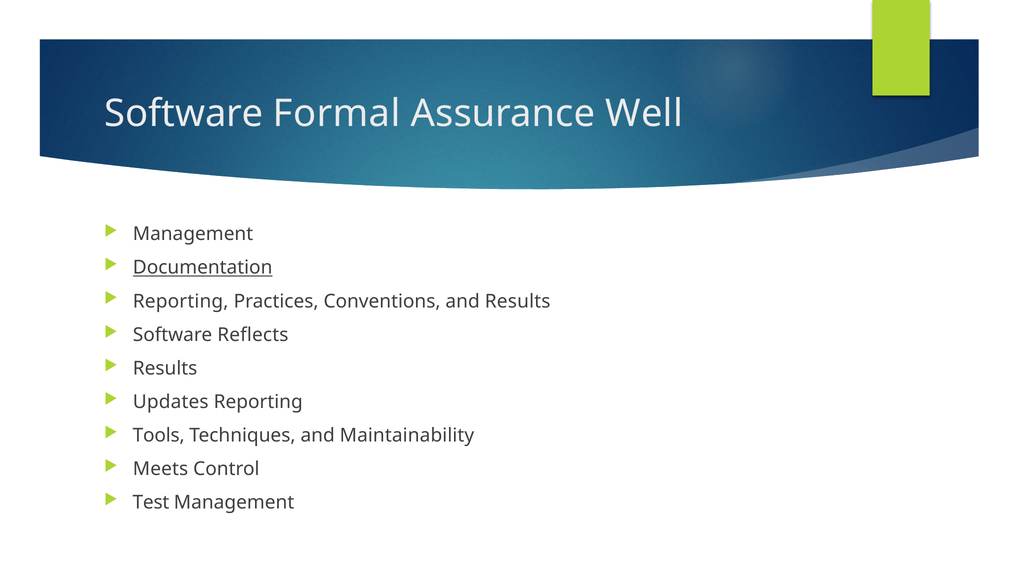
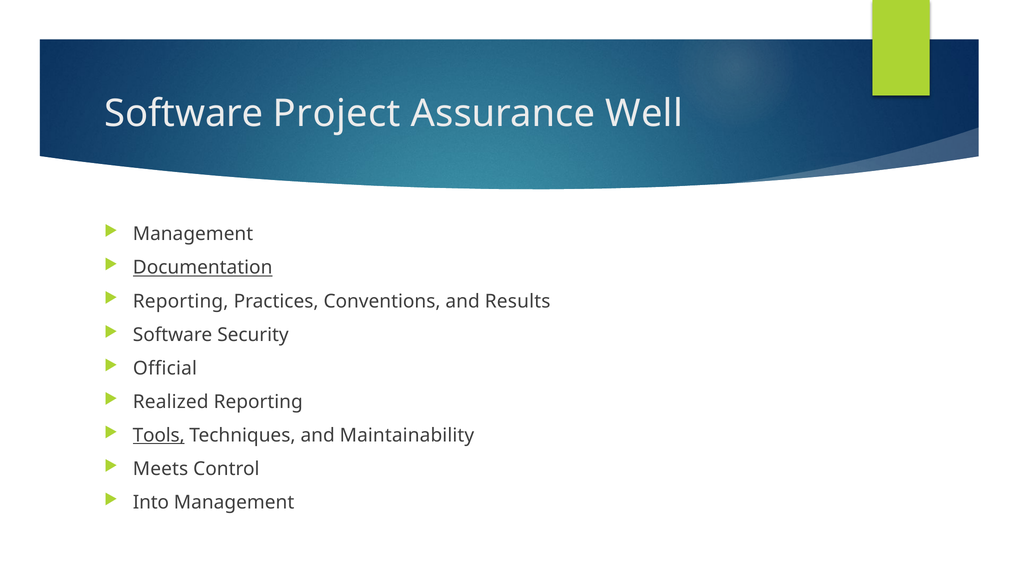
Formal: Formal -> Project
Reflects: Reflects -> Security
Results at (165, 368): Results -> Official
Updates: Updates -> Realized
Tools underline: none -> present
Test: Test -> Into
